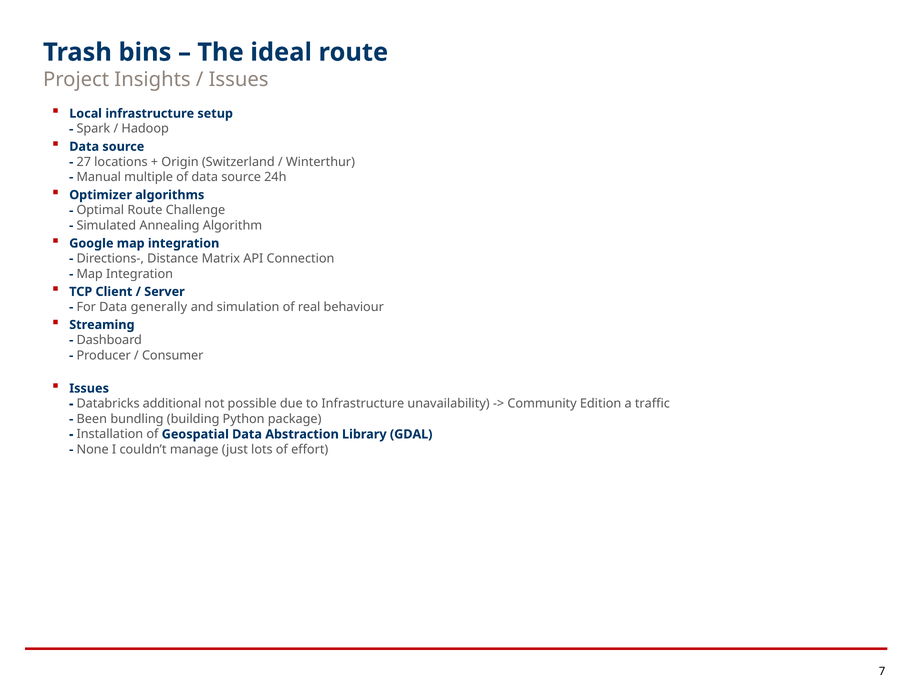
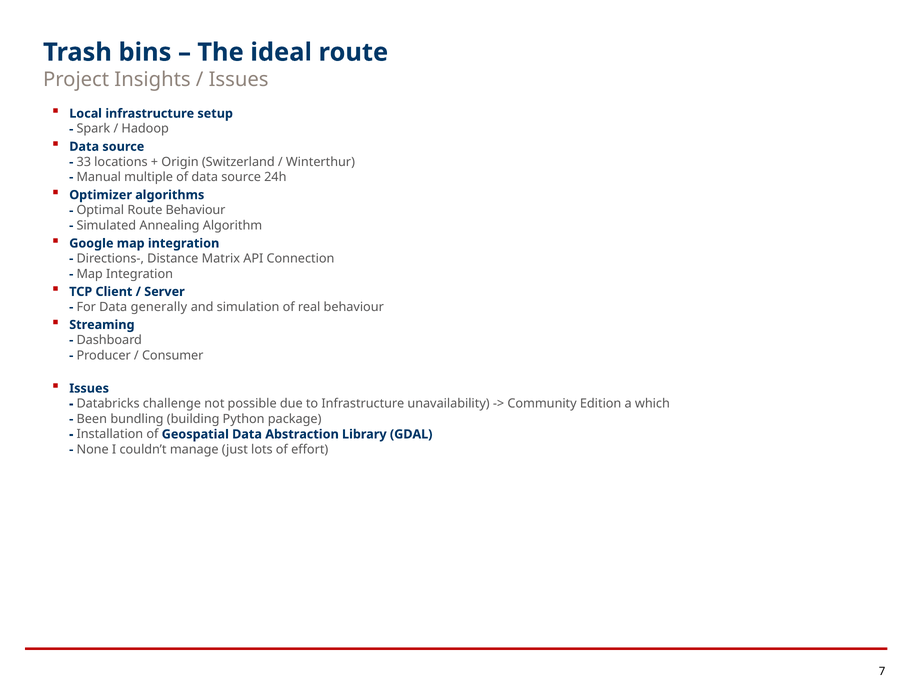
27: 27 -> 33
Route Challenge: Challenge -> Behaviour
additional: additional -> challenge
traffic: traffic -> which
